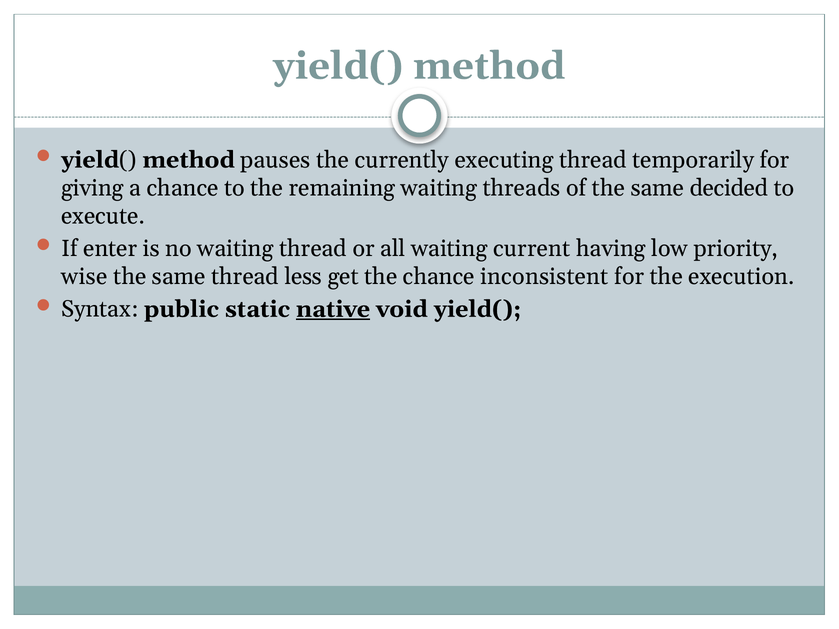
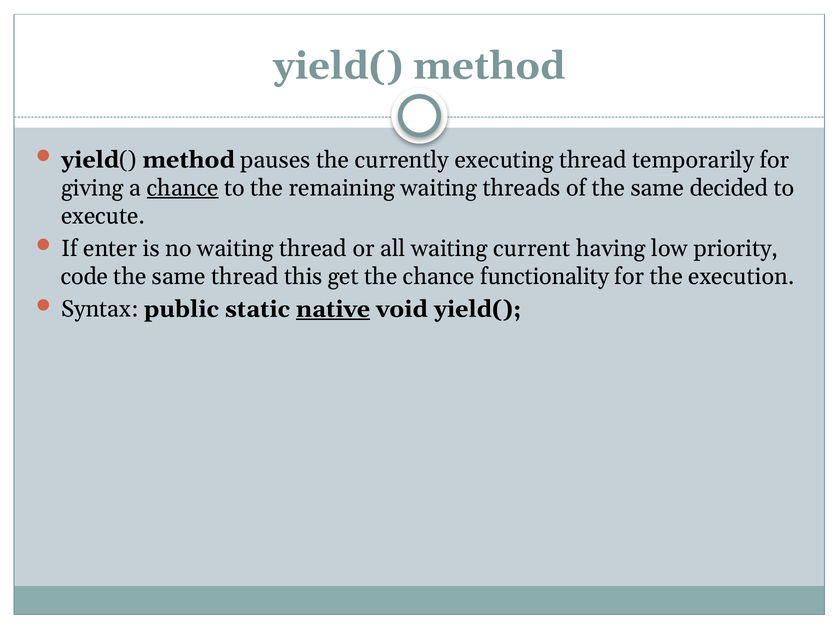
chance at (183, 188) underline: none -> present
wise: wise -> code
less: less -> this
inconsistent: inconsistent -> functionality
